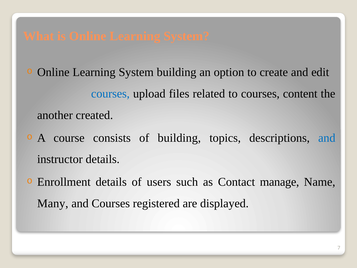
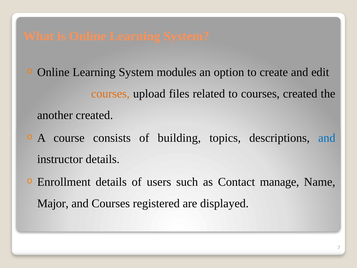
System building: building -> modules
courses at (110, 94) colour: blue -> orange
courses content: content -> created
Many: Many -> Major
